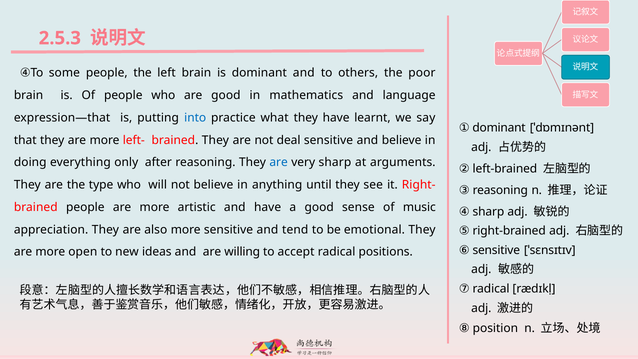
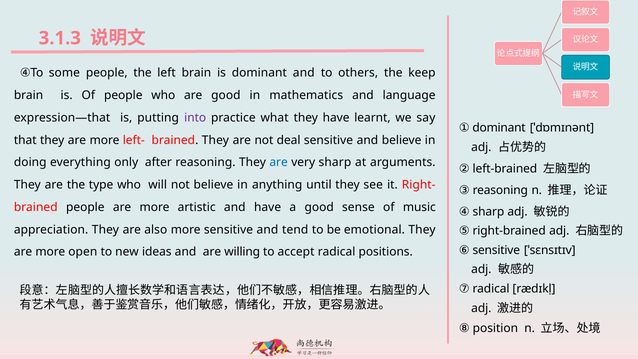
2.5.3: 2.5.3 -> 3.1.3
poor: poor -> keep
into colour: blue -> purple
